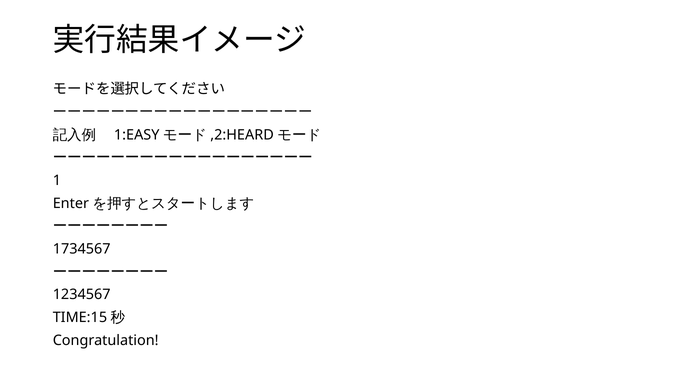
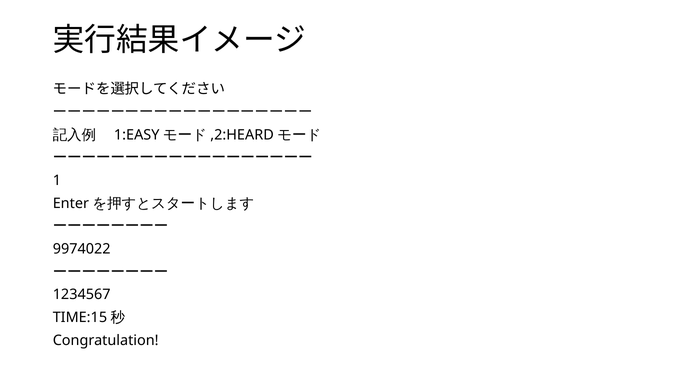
1734567: 1734567 -> 9974022
